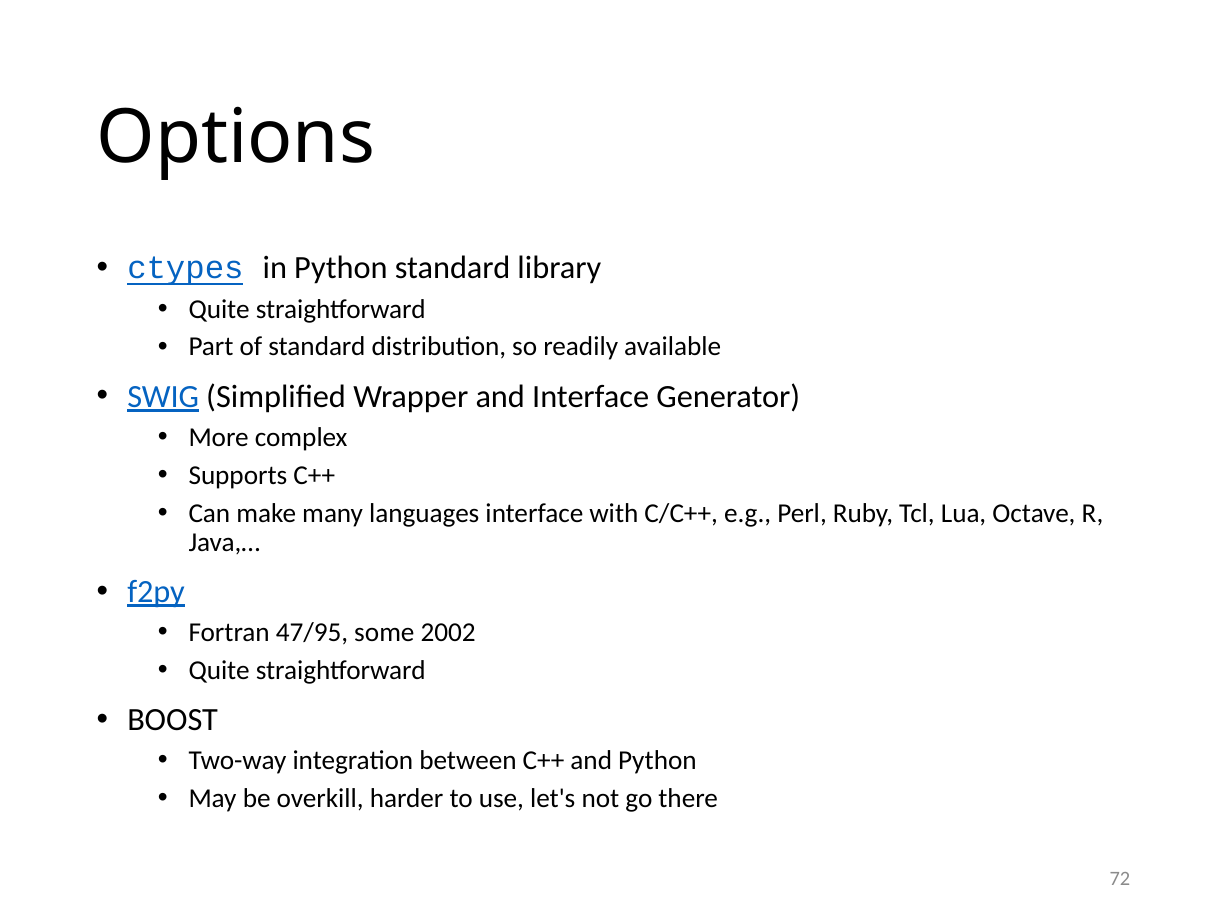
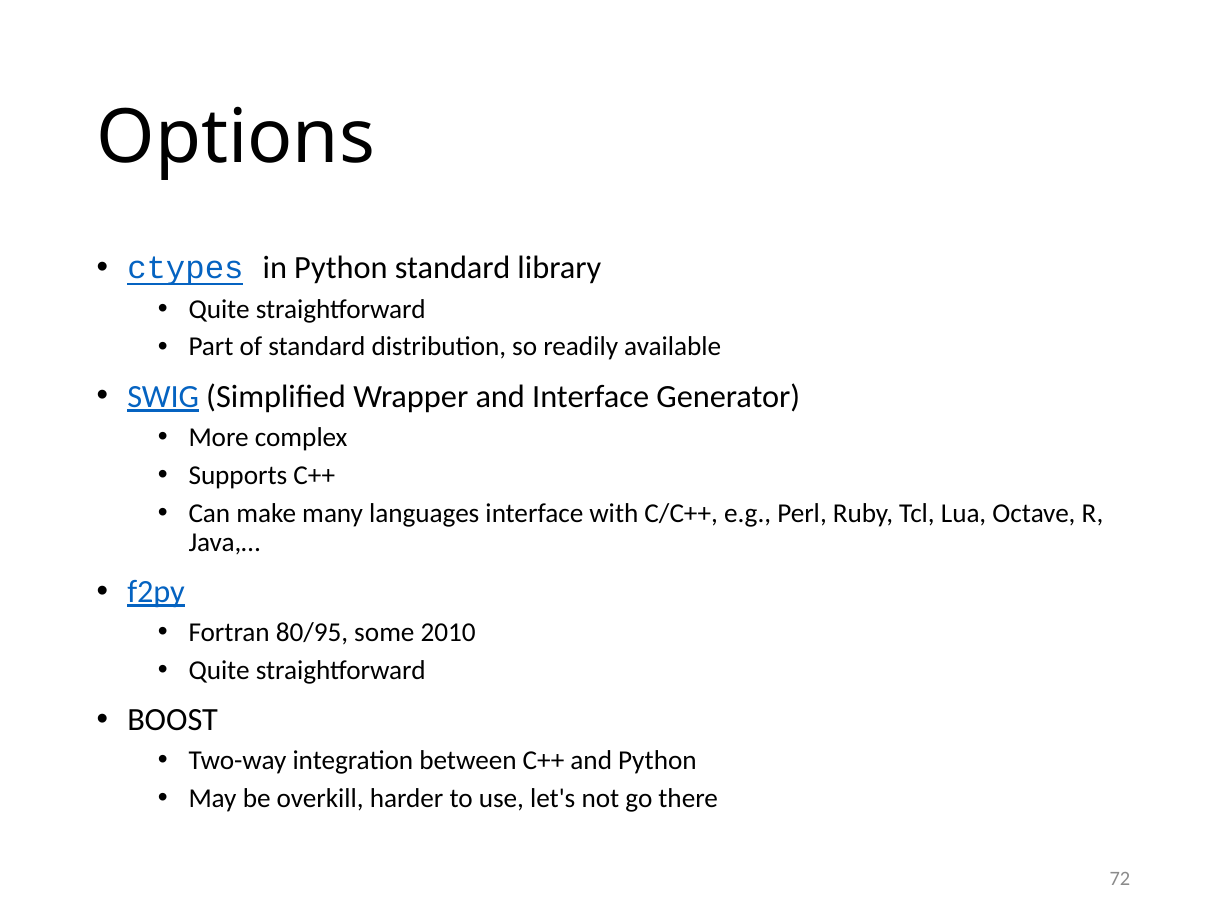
47/95: 47/95 -> 80/95
2002: 2002 -> 2010
